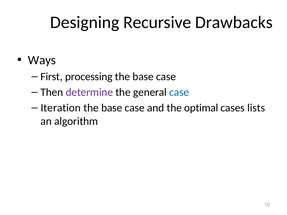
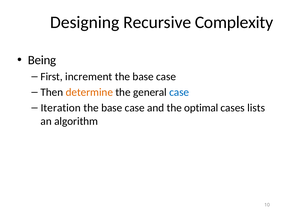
Drawbacks: Drawbacks -> Complexity
Ways: Ways -> Being
processing: processing -> increment
determine colour: purple -> orange
